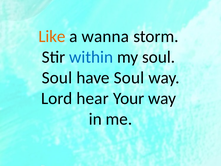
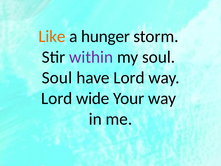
wanna: wanna -> hunger
within colour: blue -> purple
have Soul: Soul -> Lord
hear: hear -> wide
